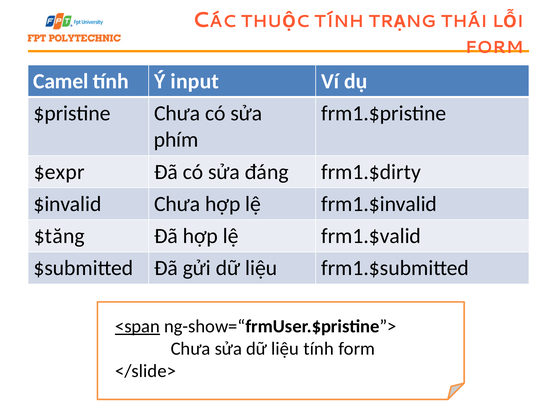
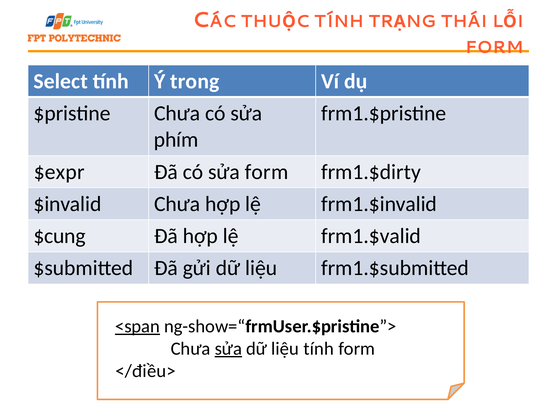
Camel: Camel -> Select
input: input -> trong
sửa đáng: đáng -> form
$tăng: $tăng -> $cung
sửa at (228, 348) underline: none -> present
</slide>: </slide> -> </điều>
